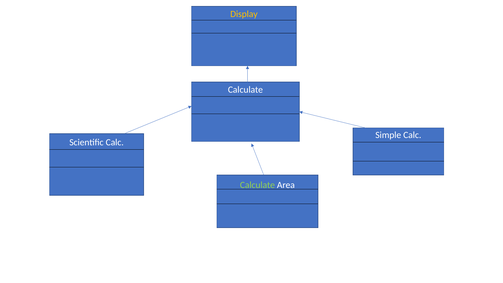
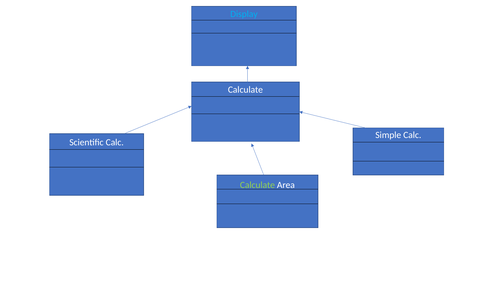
Display colour: yellow -> light blue
